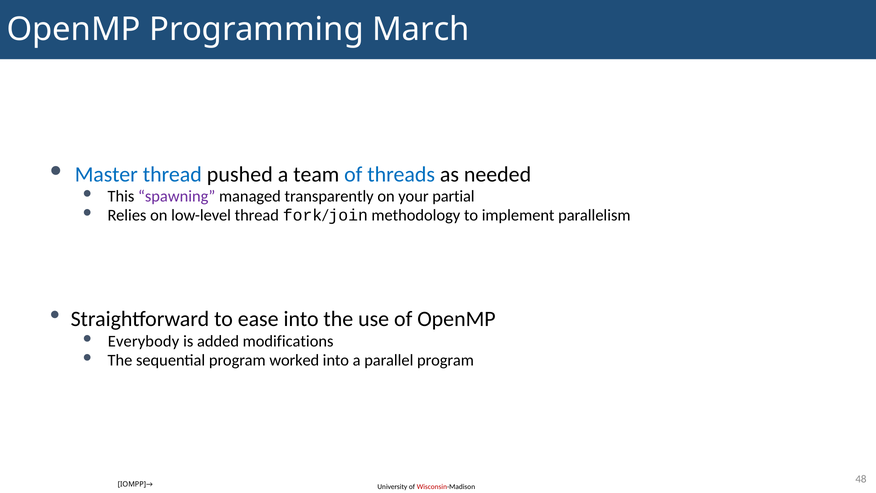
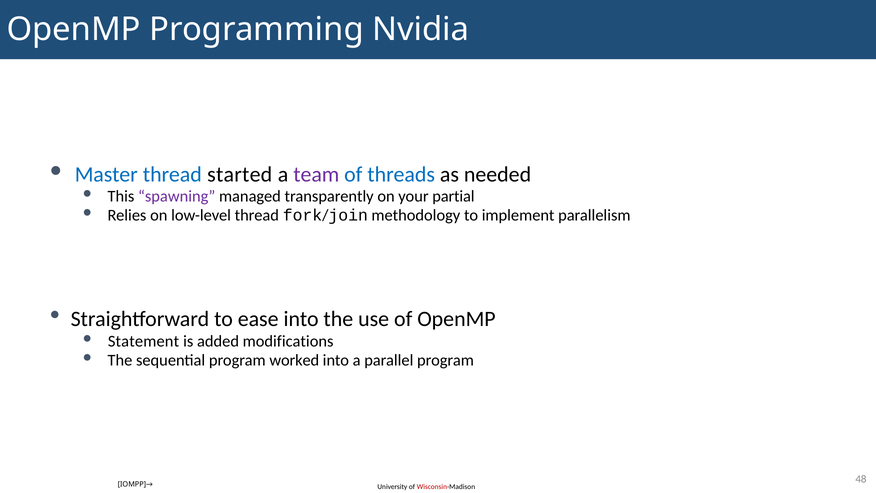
March: March -> Nvidia
pushed: pushed -> started
team colour: black -> purple
Everybody: Everybody -> Statement
